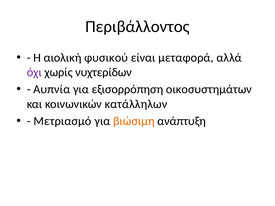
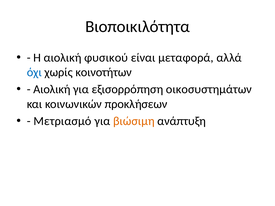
Περιβάλλοντος: Περιβάλλοντος -> Βιοποικιλότητα
όχι colour: purple -> blue
νυχτερίδων: νυχτερίδων -> κοινοτήτων
Αυπνία at (52, 89): Αυπνία -> Αιολική
κατάλληλων: κατάλληλων -> προκλήσεων
